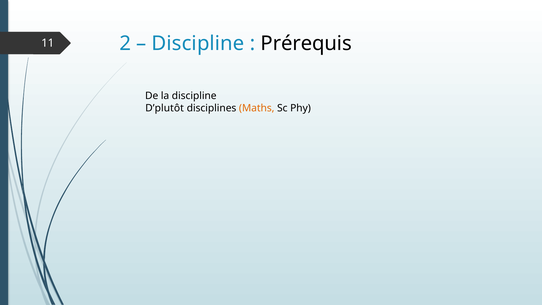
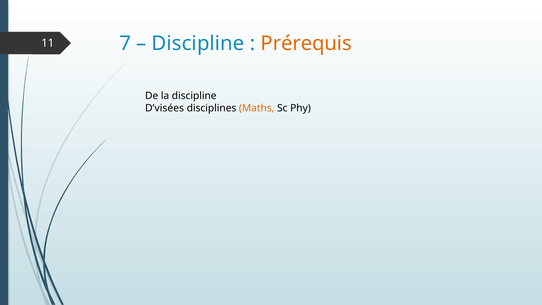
2: 2 -> 7
Prérequis colour: black -> orange
D’plutôt: D’plutôt -> D’visées
